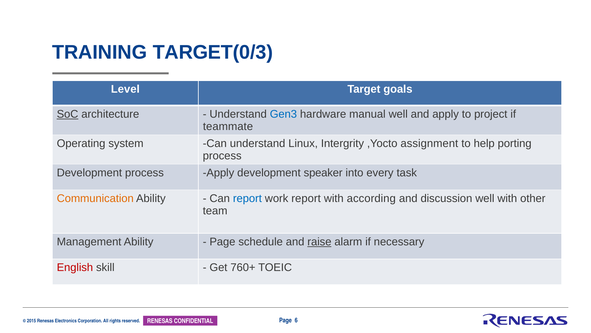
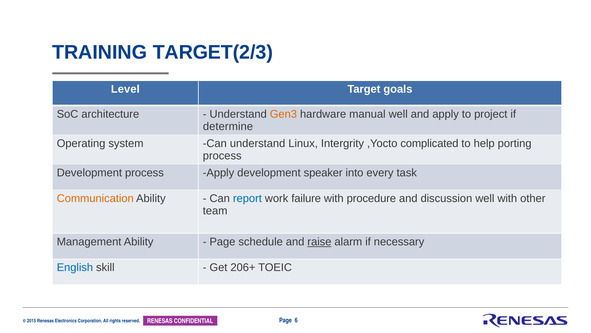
TARGET(0/3: TARGET(0/3 -> TARGET(2/3
SoC underline: present -> none
Gen3 colour: blue -> orange
teammate: teammate -> determine
assignment: assignment -> complicated
work report: report -> failure
according: according -> procedure
English colour: red -> blue
760+: 760+ -> 206+
